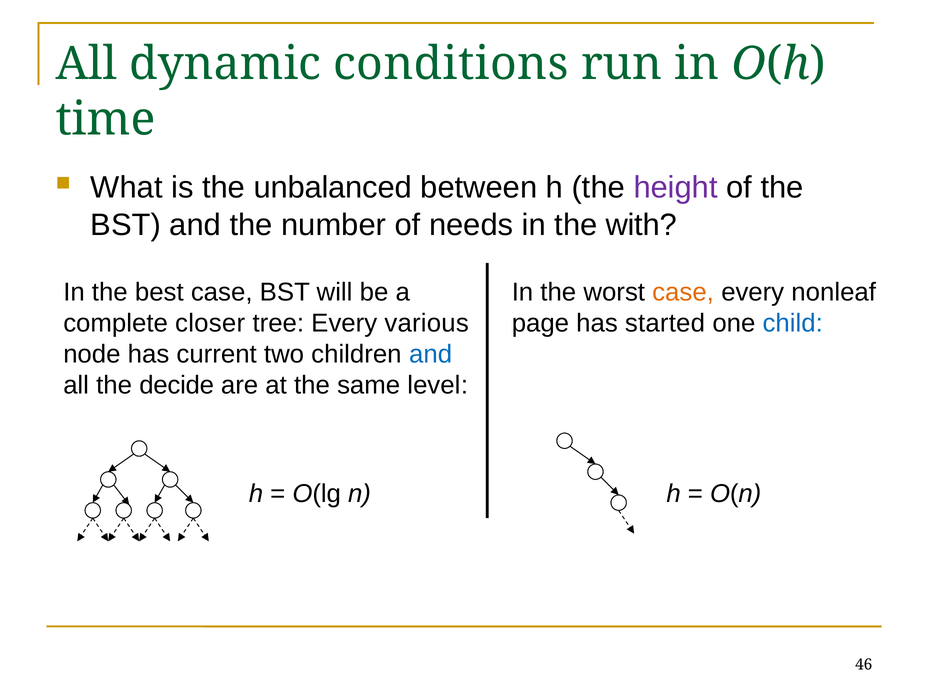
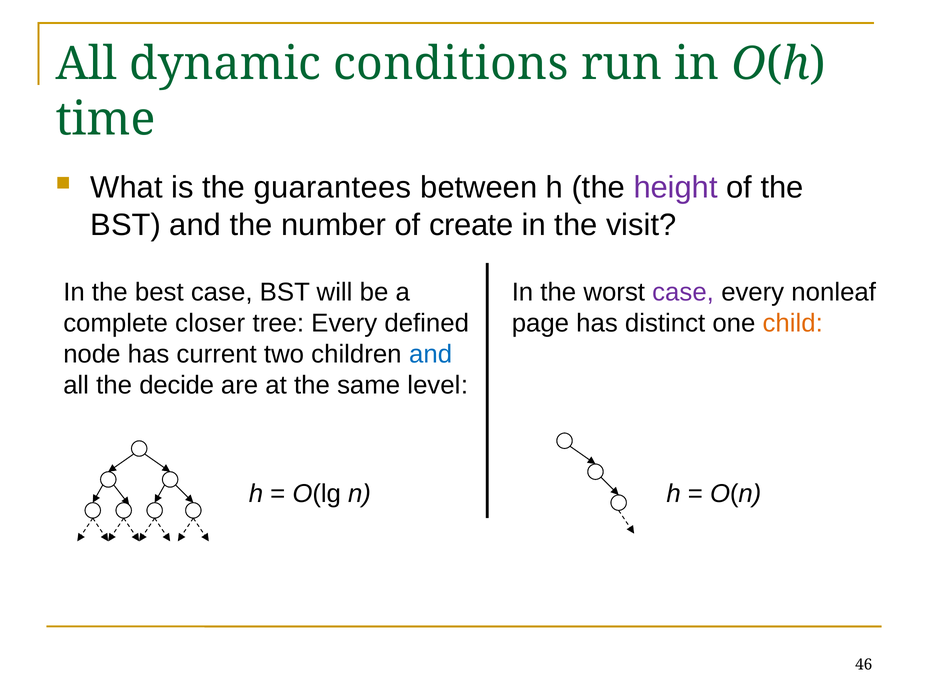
unbalanced: unbalanced -> guarantees
needs: needs -> create
with: with -> visit
case at (683, 292) colour: orange -> purple
various: various -> defined
started: started -> distinct
child colour: blue -> orange
